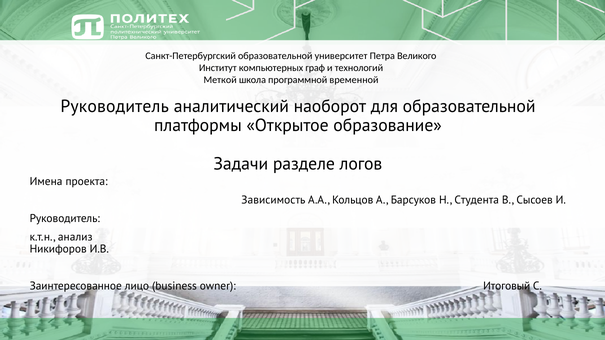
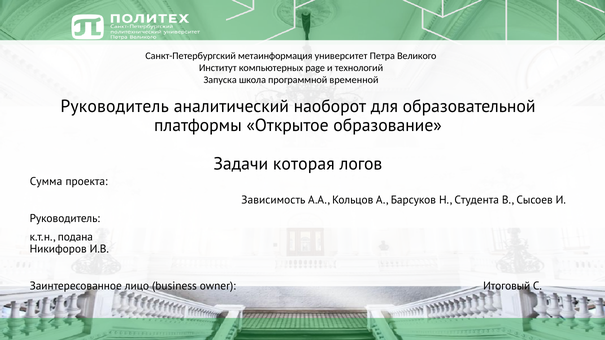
Санкт-Петербургский образовательной: образовательной -> метаинформация
граф: граф -> page
Меткой: Меткой -> Запуска
разделе: разделе -> которая
Имена: Имена -> Сумма
анализ: анализ -> подана
